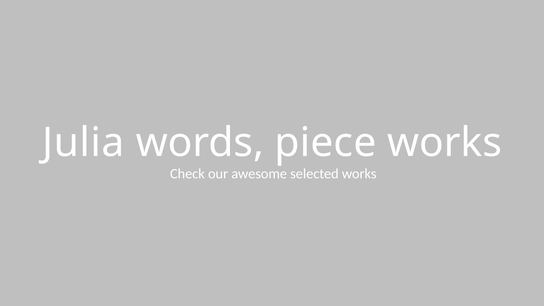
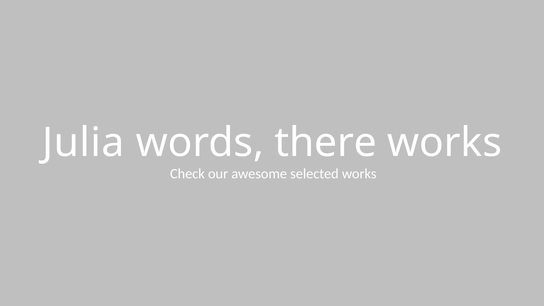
piece: piece -> there
